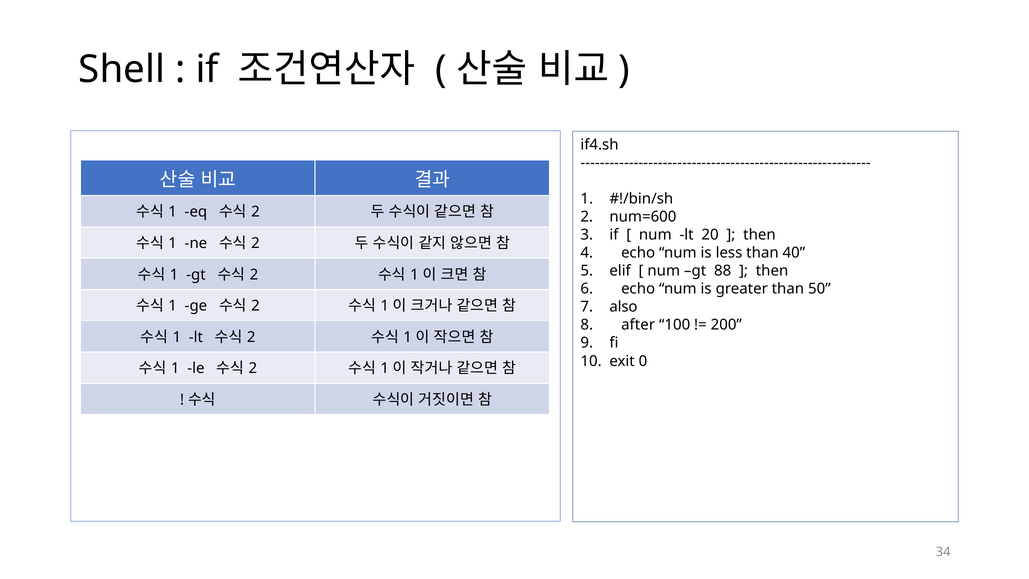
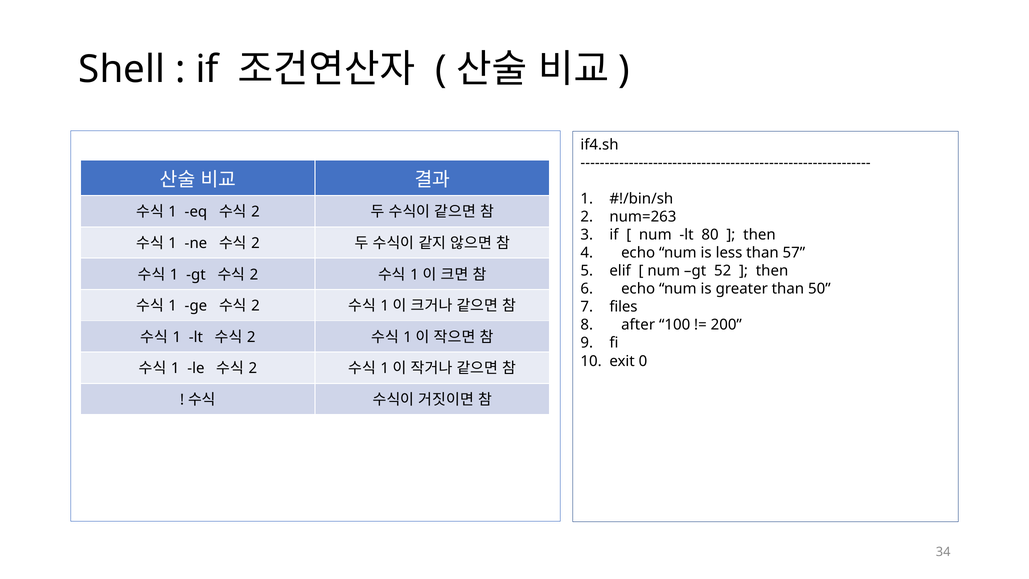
num=600: num=600 -> num=263
20: 20 -> 80
40: 40 -> 57
88: 88 -> 52
also: also -> files
